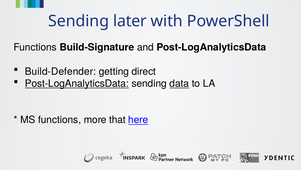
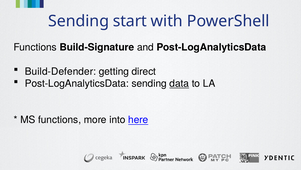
later: later -> start
Post-LogAnalyticsData at (77, 83) underline: present -> none
that: that -> into
